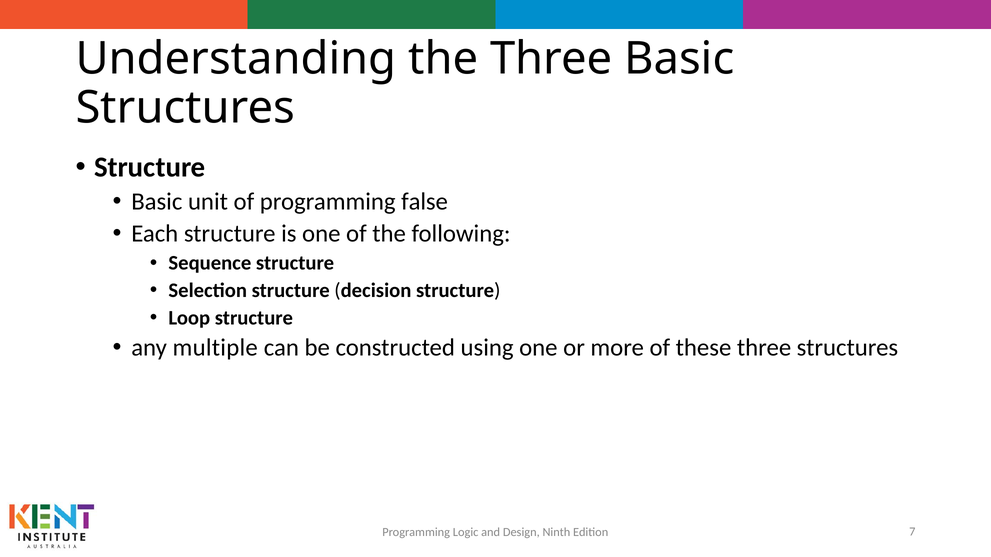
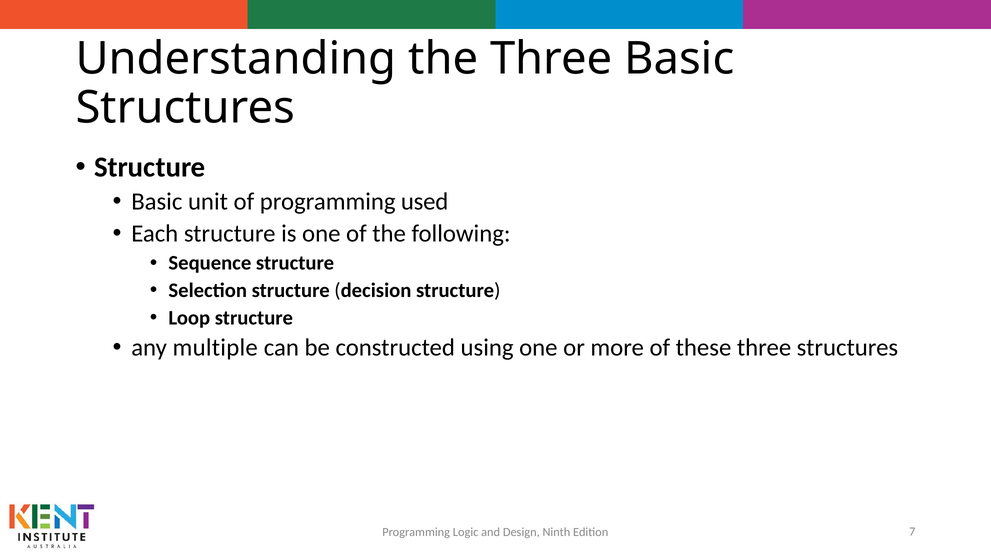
false: false -> used
